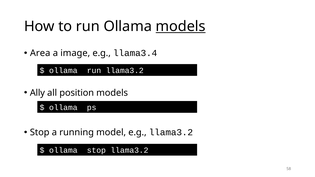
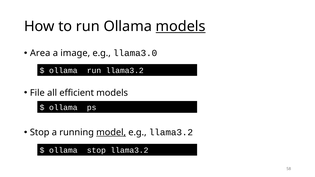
llama3.4: llama3.4 -> llama3.0
Ally: Ally -> File
position: position -> efficient
model underline: none -> present
